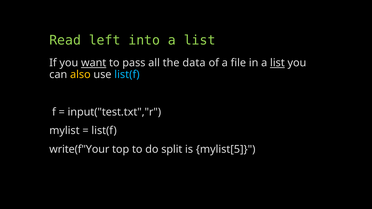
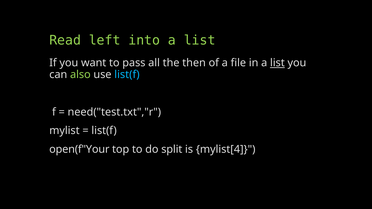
want underline: present -> none
data: data -> then
also colour: yellow -> light green
input("test.txt","r: input("test.txt","r -> need("test.txt","r
write(f"Your: write(f"Your -> open(f"Your
mylist[5: mylist[5 -> mylist[4
